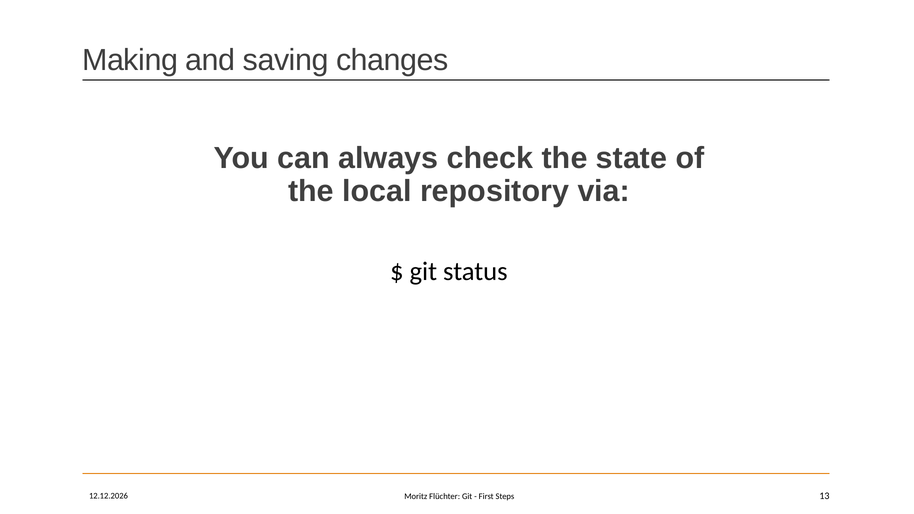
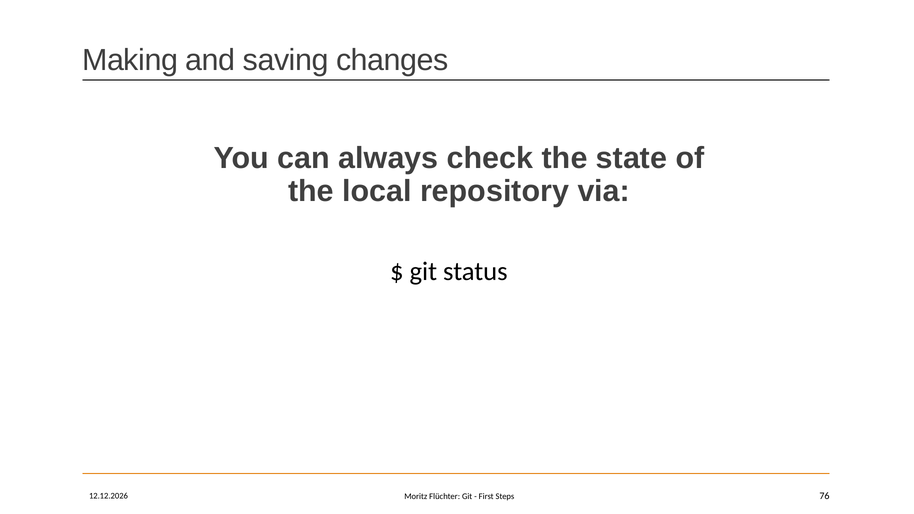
13: 13 -> 76
